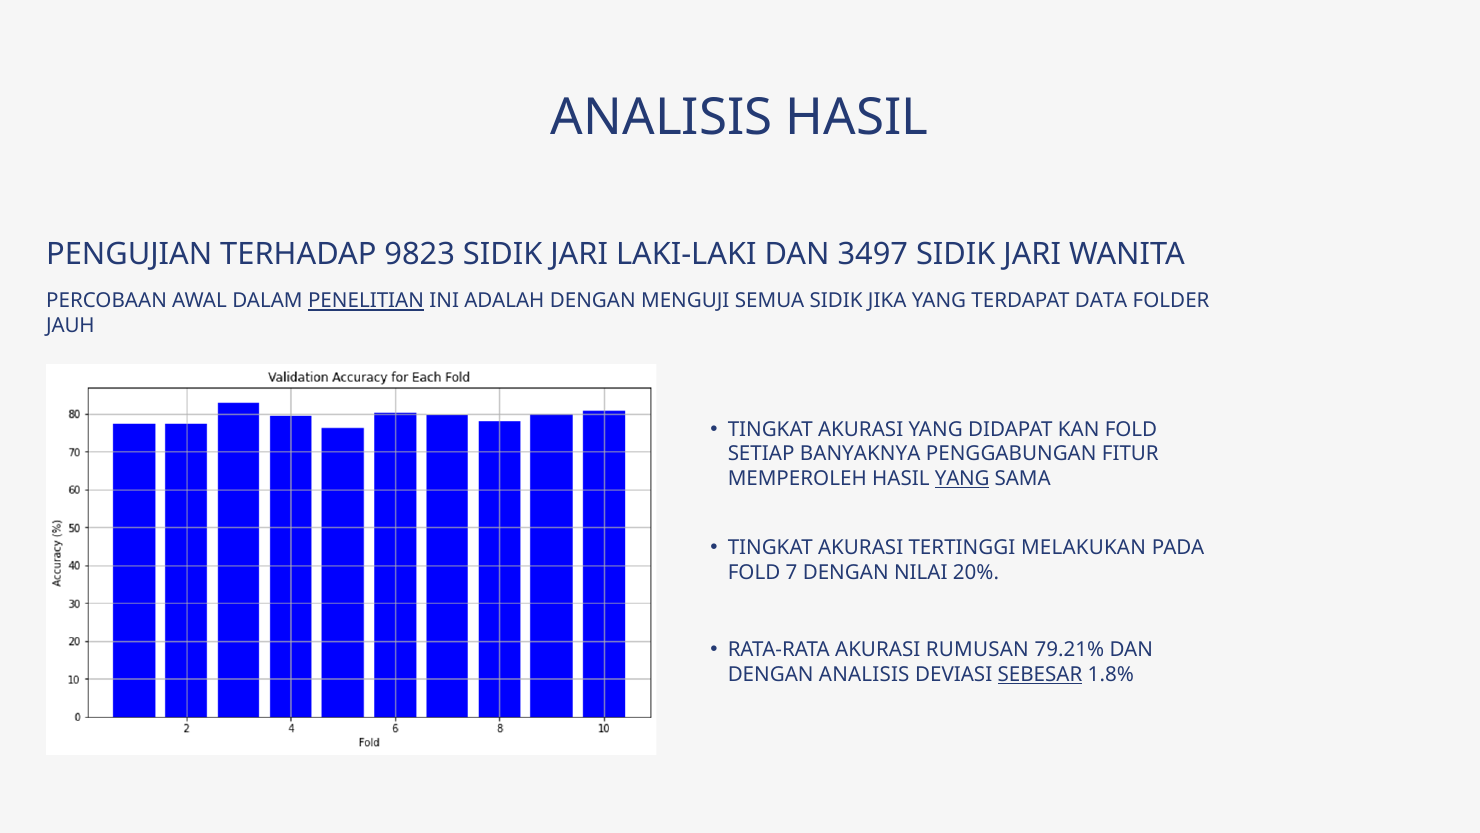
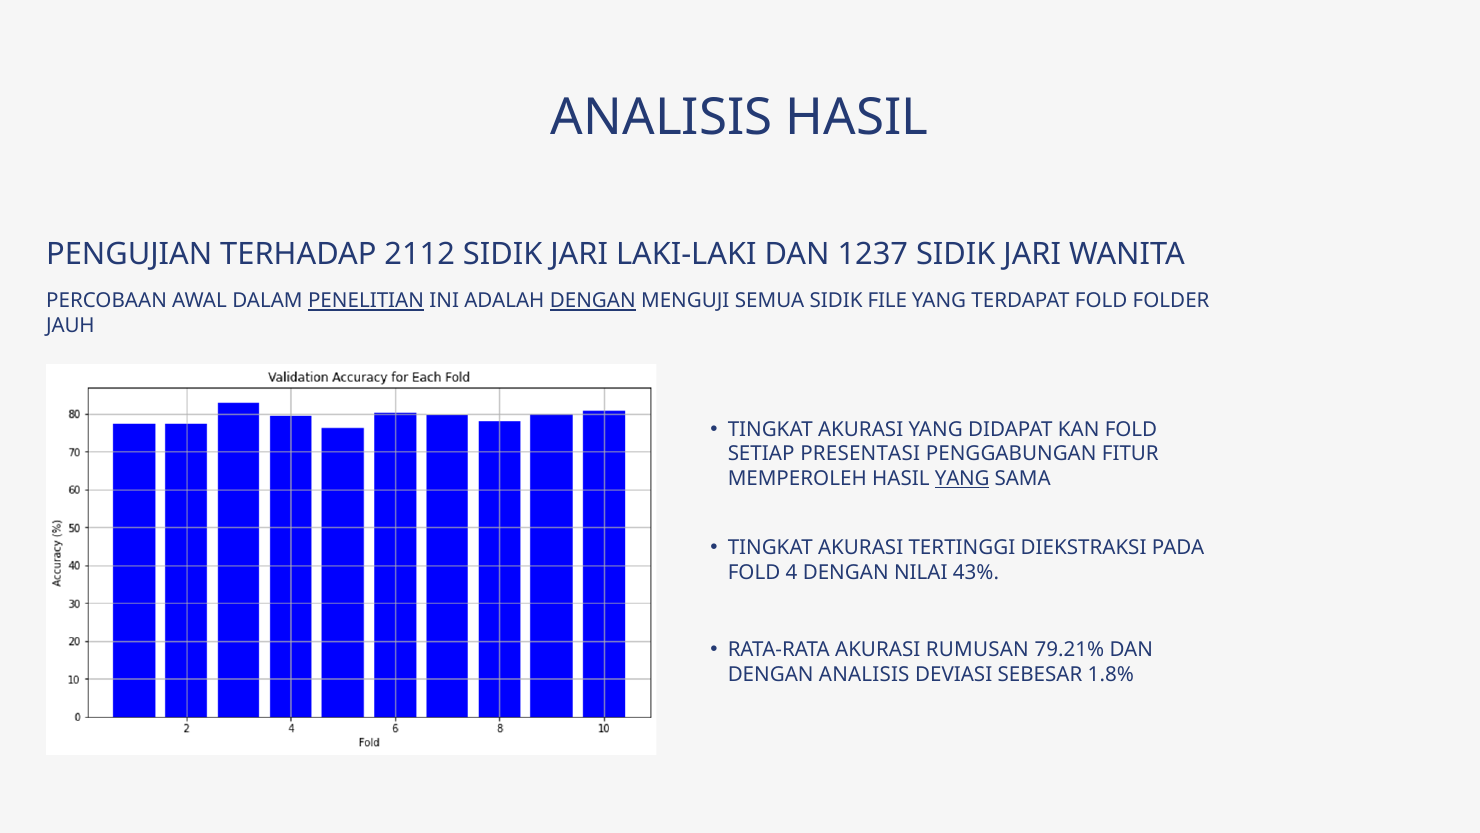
9823: 9823 -> 2112
3497: 3497 -> 1237
DENGAN at (593, 301) underline: none -> present
JIKA: JIKA -> FILE
TERDAPAT DATA: DATA -> FOLD
BANYAKNYA: BANYAKNYA -> PRESENTASI
MELAKUKAN: MELAKUKAN -> DIEKSTRAKSI
7: 7 -> 4
20%: 20% -> 43%
SEBESAR underline: present -> none
